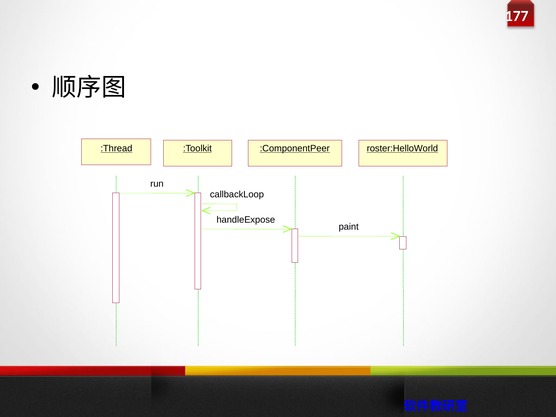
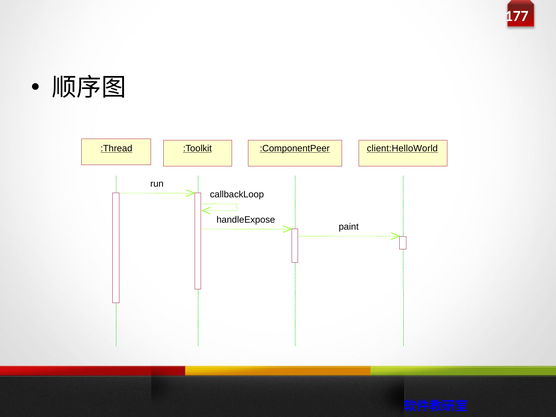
roster:HelloWorld: roster:HelloWorld -> client:HelloWorld
